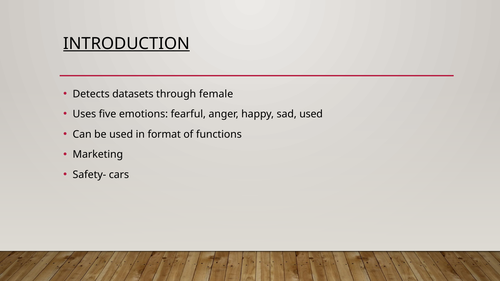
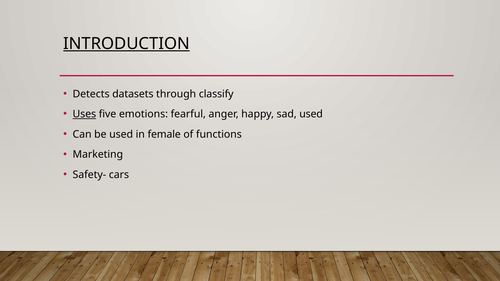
female: female -> classify
Uses underline: none -> present
format: format -> female
